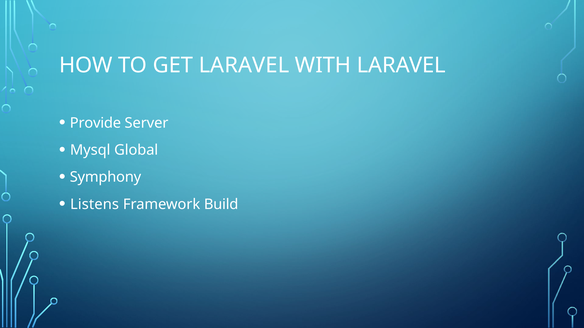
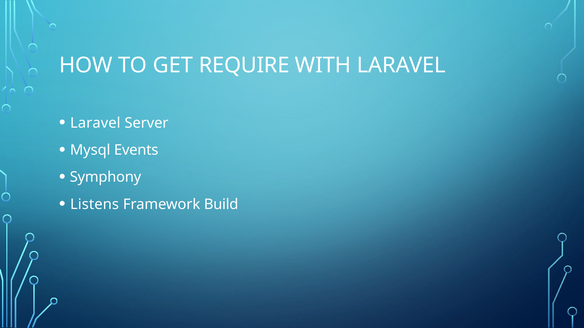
GET LARAVEL: LARAVEL -> REQUIRE
Provide at (95, 123): Provide -> Laravel
Global: Global -> Events
